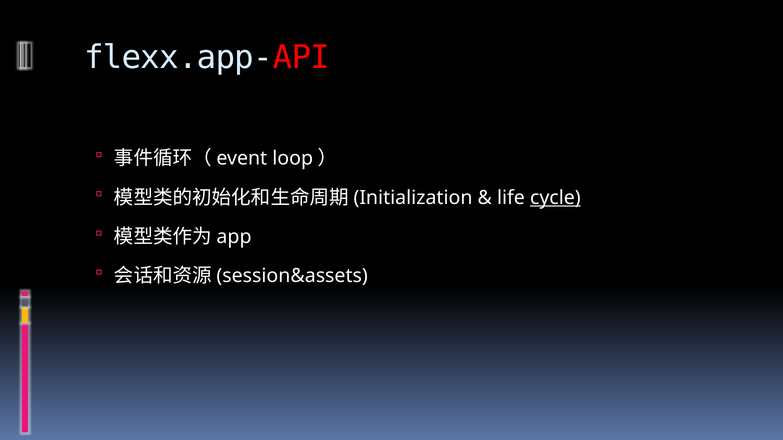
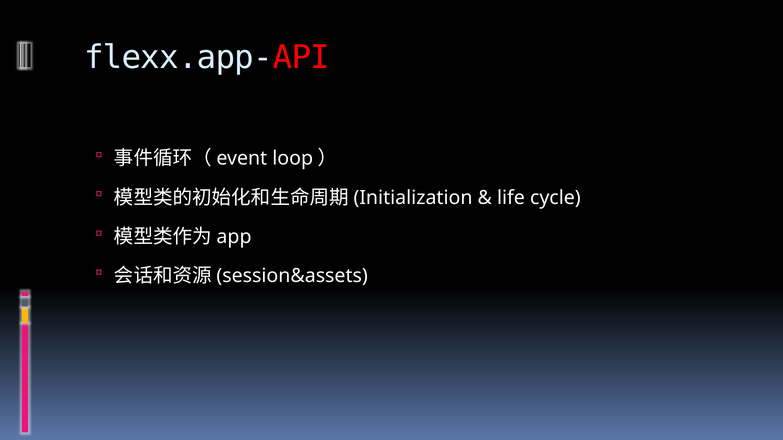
cycle underline: present -> none
